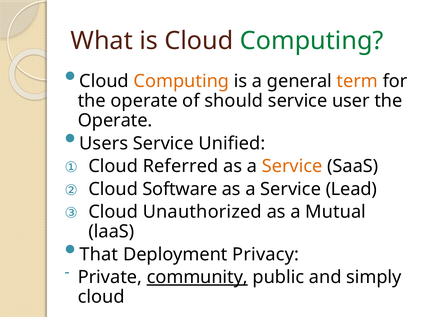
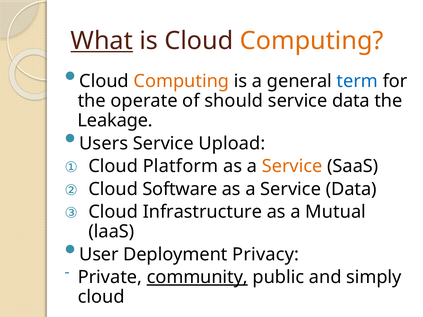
What underline: none -> present
Computing at (312, 41) colour: green -> orange
term colour: orange -> blue
user at (351, 101): user -> data
Operate at (115, 121): Operate -> Leakage
Unified: Unified -> Upload
Referred: Referred -> Platform
a Service Lead: Lead -> Data
Unauthorized: Unauthorized -> Infrastructure
That: That -> User
